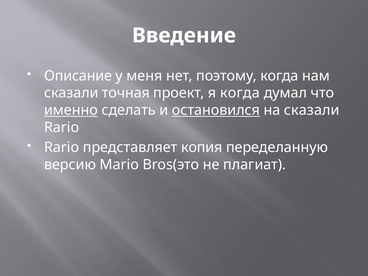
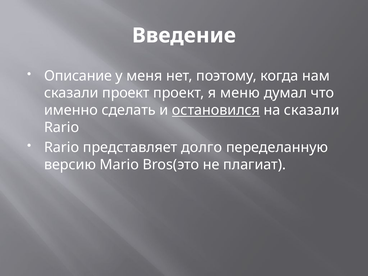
сказали точная: точная -> проект
я когда: когда -> меню
именно underline: present -> none
копия: копия -> долго
